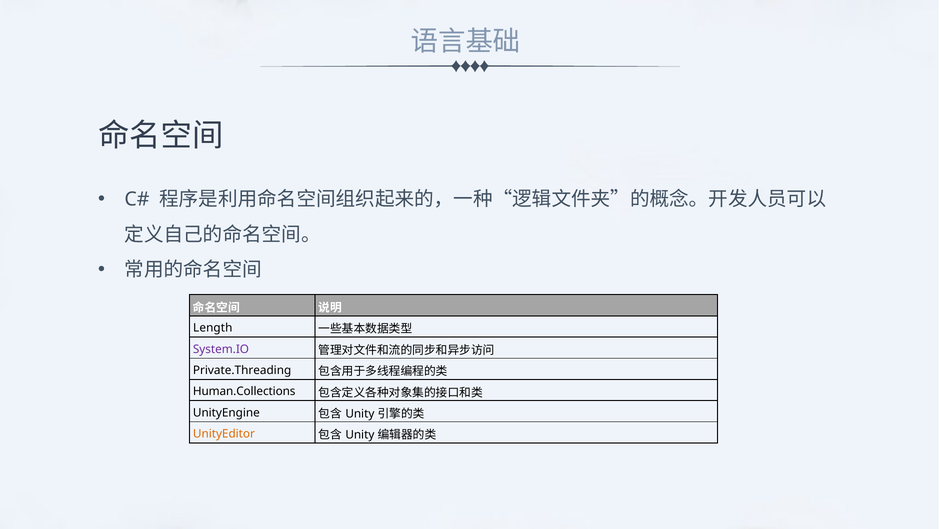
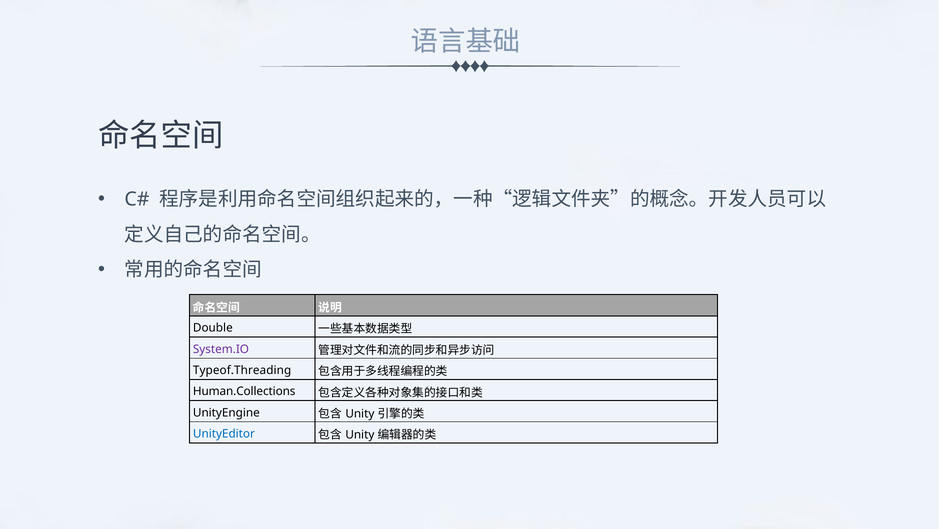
Length: Length -> Double
Private.Threading: Private.Threading -> Typeof.Threading
UnityEditor colour: orange -> blue
